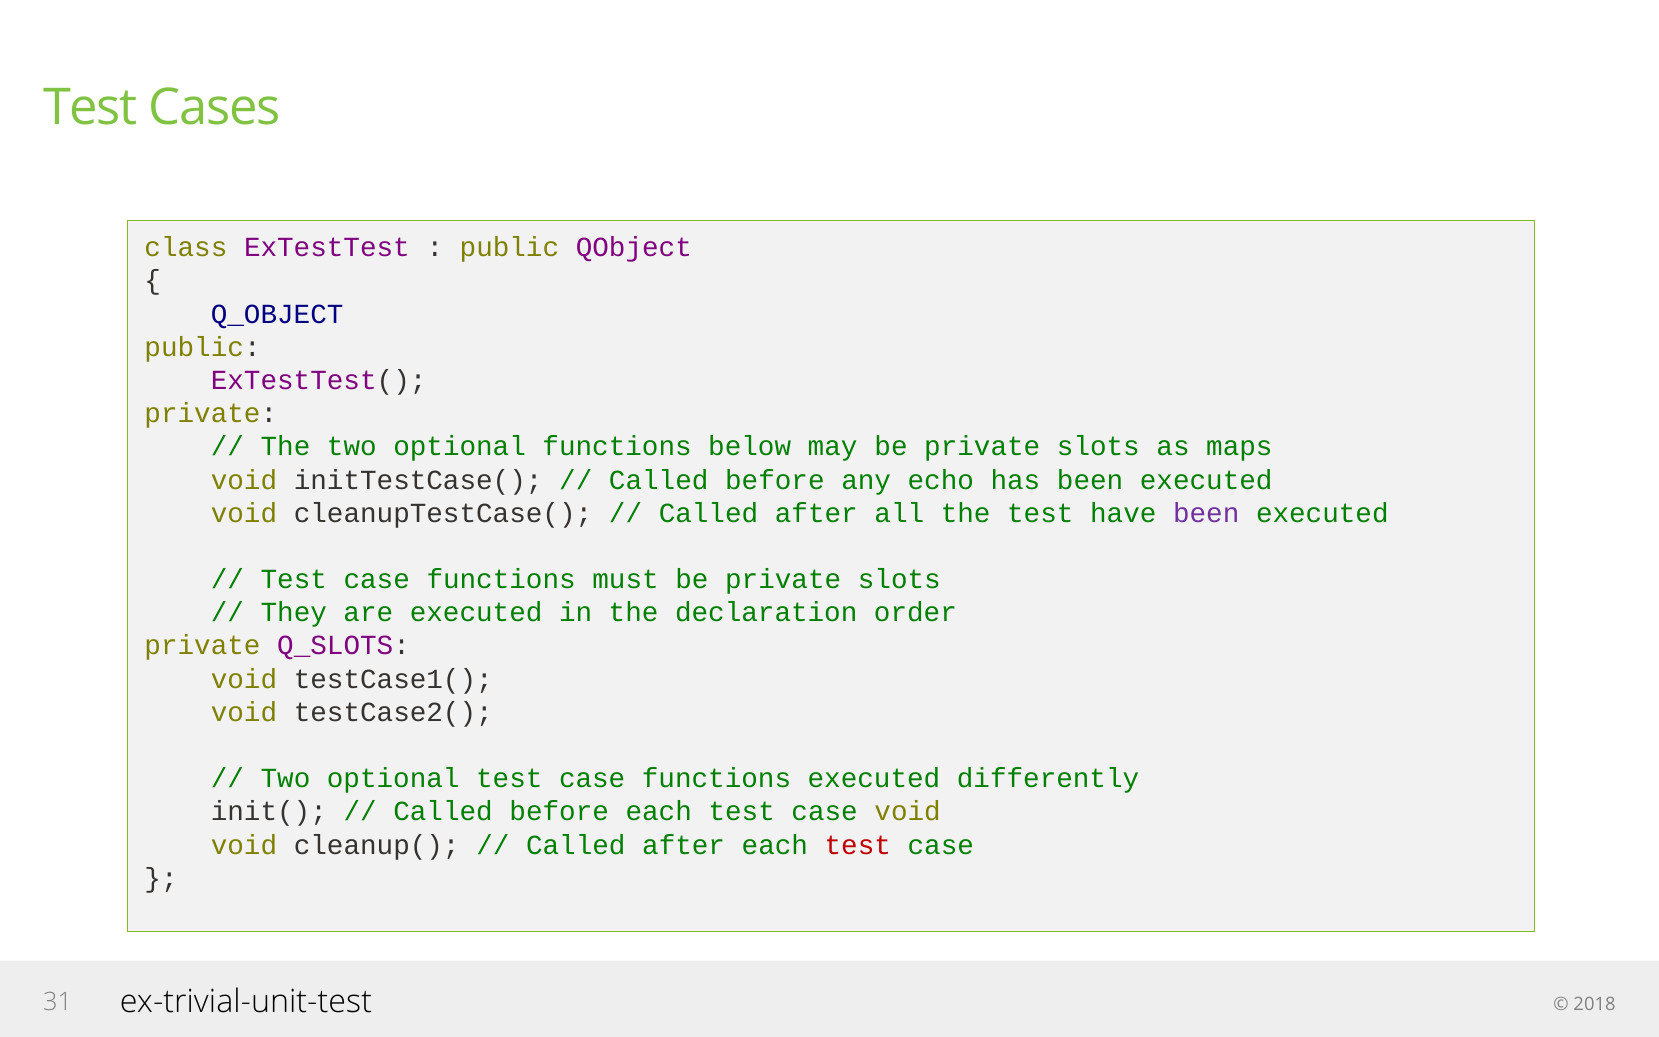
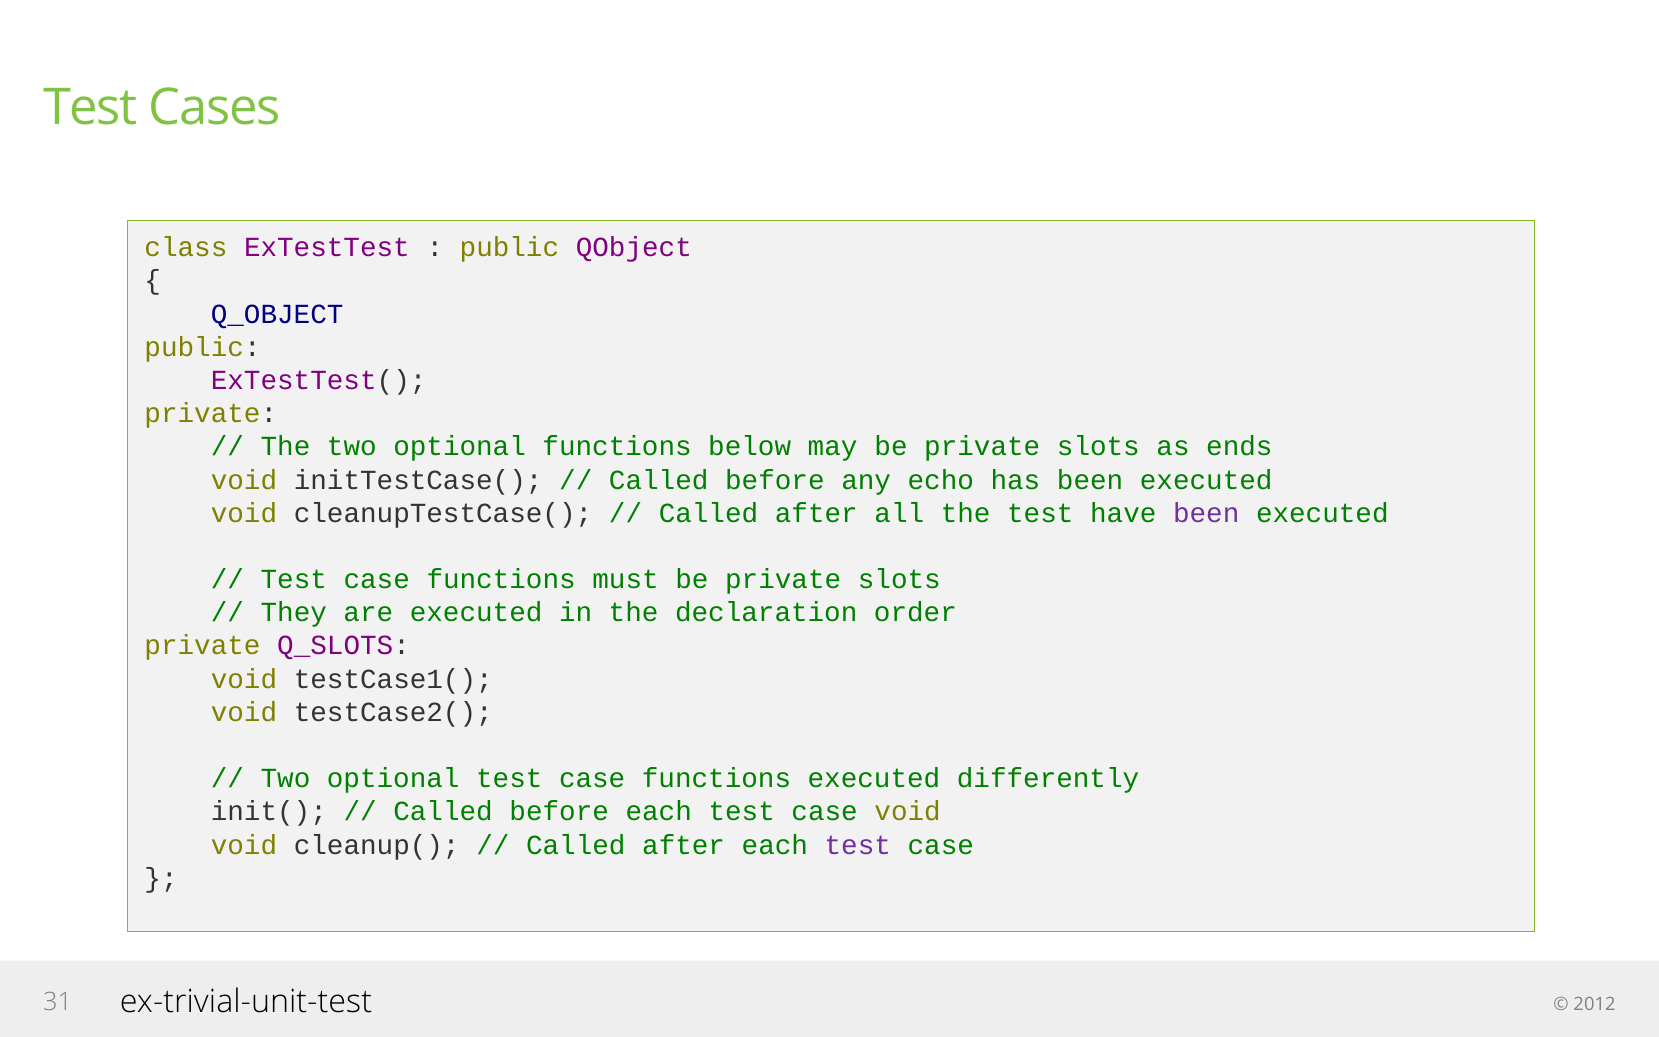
maps: maps -> ends
test at (858, 845) colour: red -> purple
2018: 2018 -> 2012
